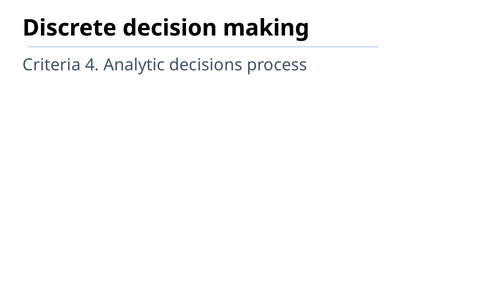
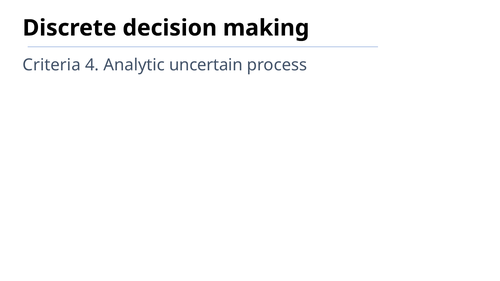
decisions: decisions -> uncertain
